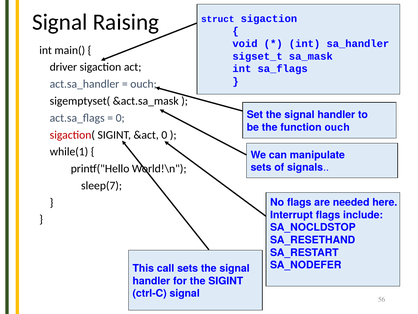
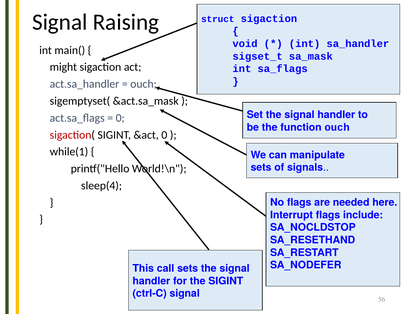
driver: driver -> might
sleep(7: sleep(7 -> sleep(4
